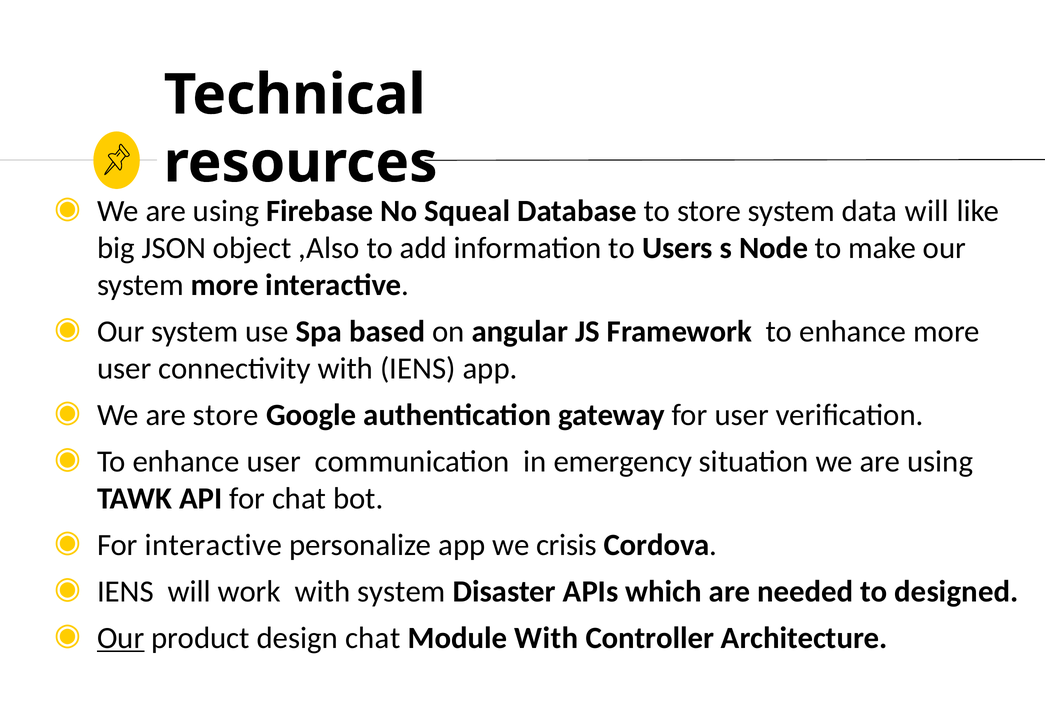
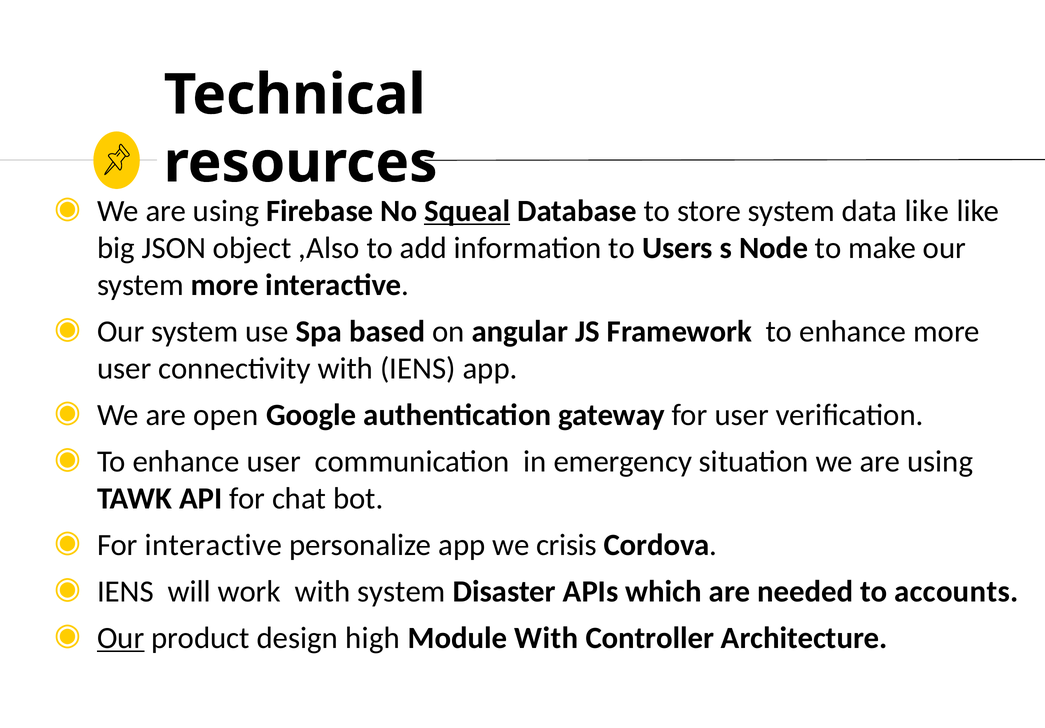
Squeal underline: none -> present
data will: will -> like
are store: store -> open
designed: designed -> accounts
design chat: chat -> high
